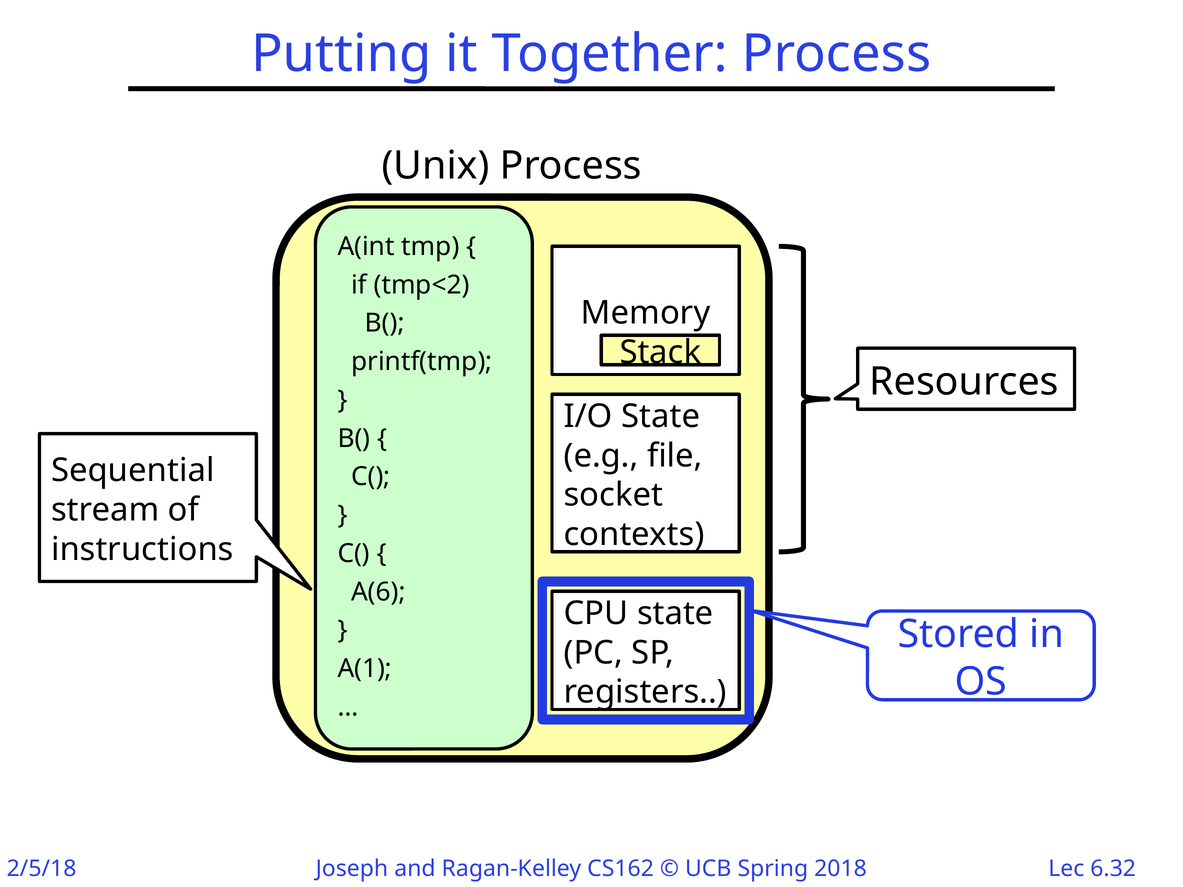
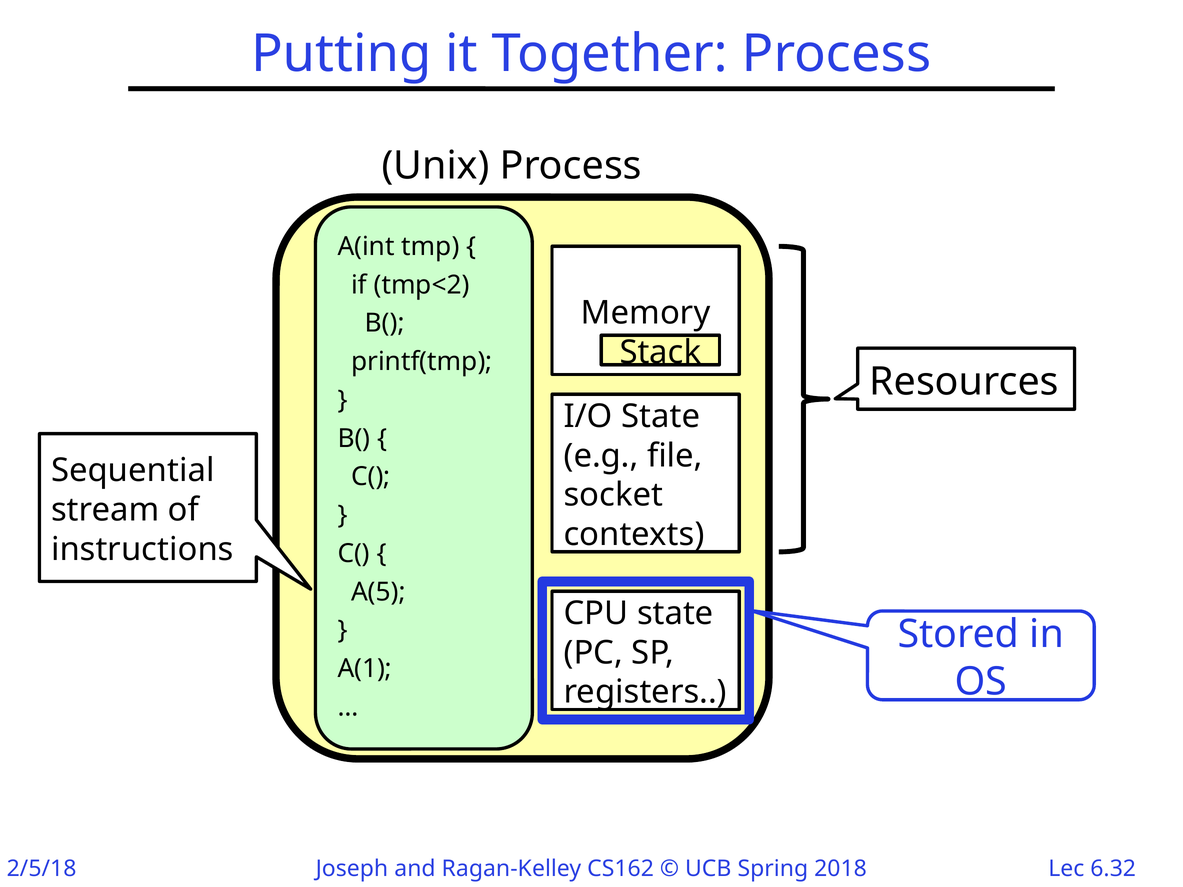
A(6: A(6 -> A(5
